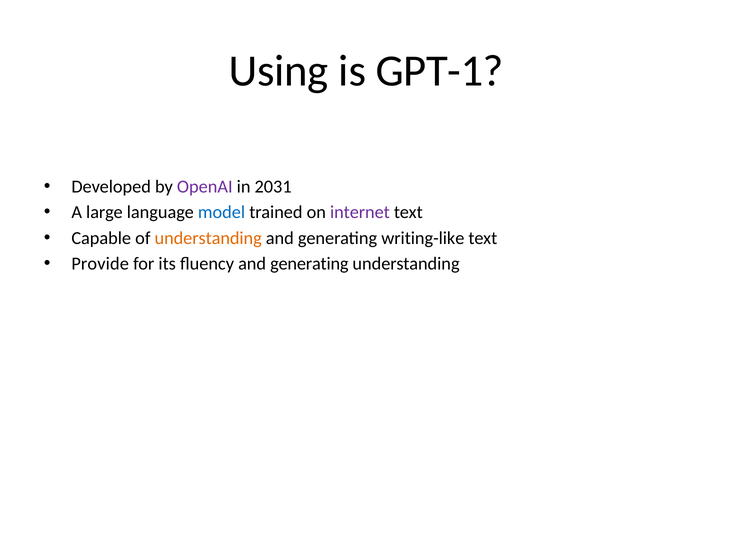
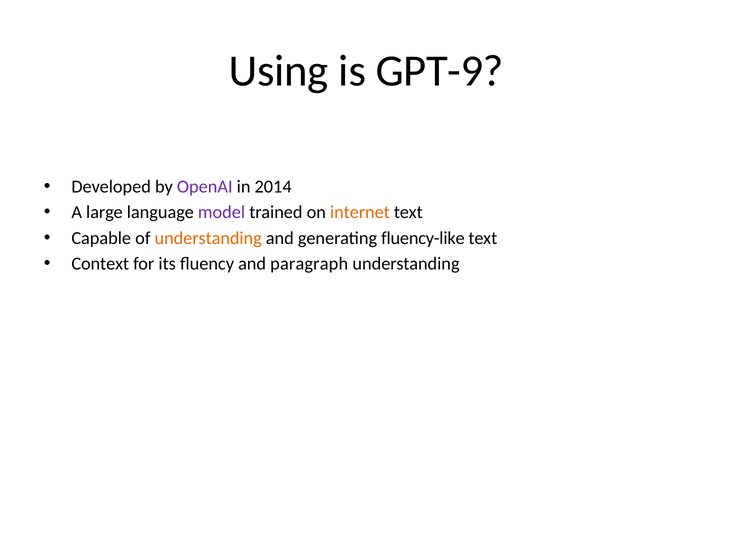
GPT-1: GPT-1 -> GPT-9
2031: 2031 -> 2014
model colour: blue -> purple
internet colour: purple -> orange
writing-like: writing-like -> fluency-like
Provide: Provide -> Context
fluency and generating: generating -> paragraph
